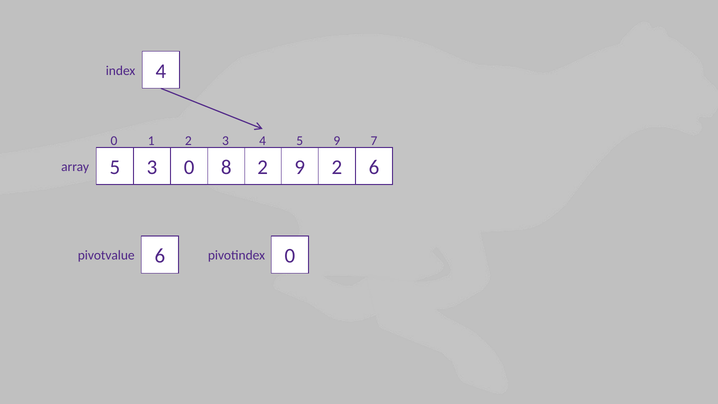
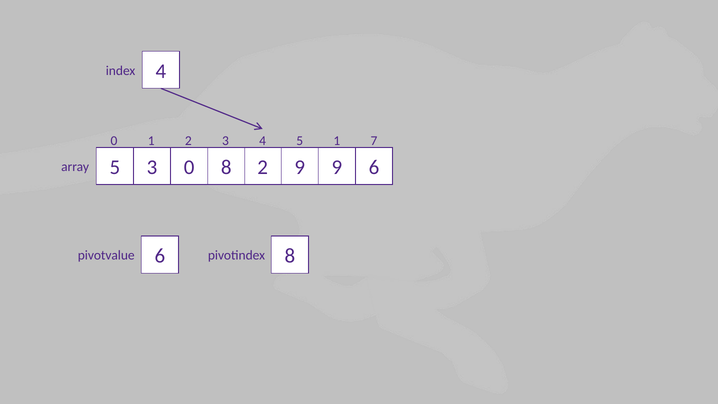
5 9: 9 -> 1
9 2: 2 -> 9
pivotvalue 0: 0 -> 8
